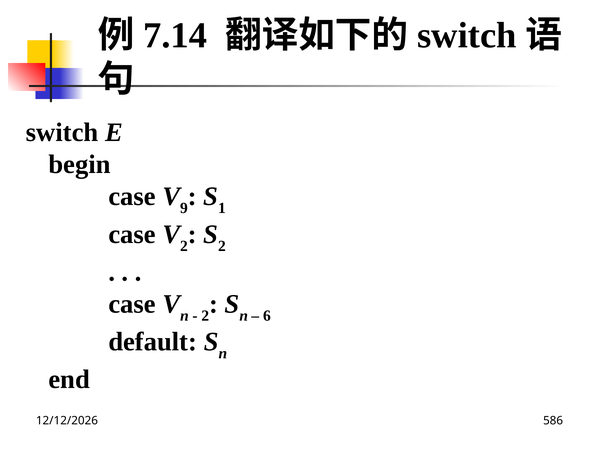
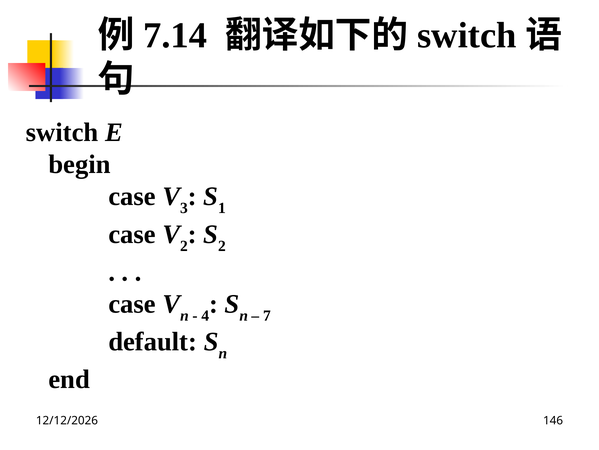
9: 9 -> 3
2 at (205, 315): 2 -> 4
6: 6 -> 7
586: 586 -> 146
